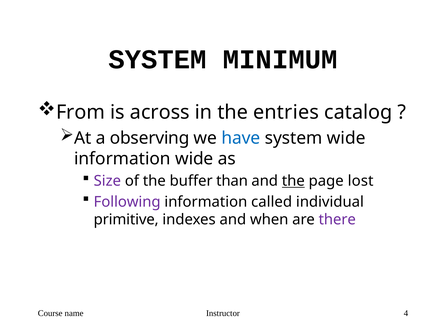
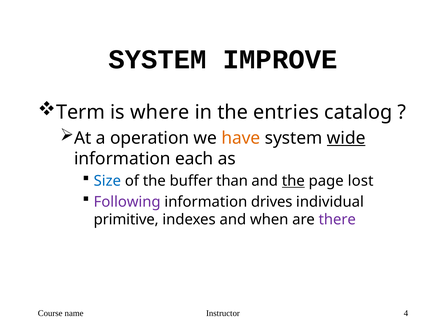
MINIMUM: MINIMUM -> IMPROVE
From: From -> Term
across: across -> where
observing: observing -> operation
have colour: blue -> orange
wide at (346, 138) underline: none -> present
information wide: wide -> each
Size colour: purple -> blue
called: called -> drives
